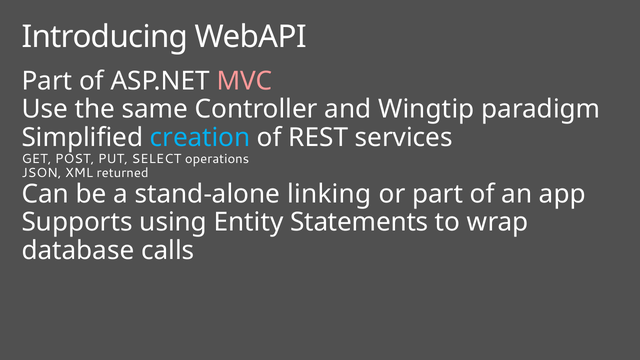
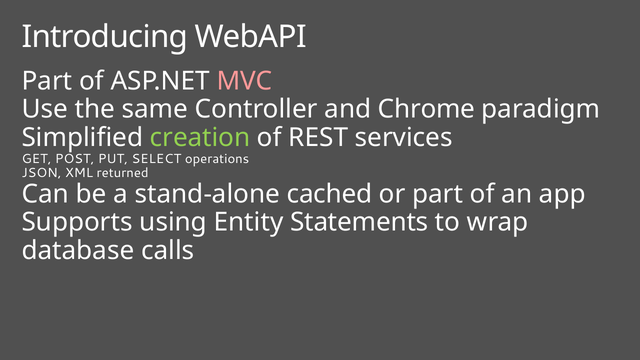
Wingtip: Wingtip -> Chrome
creation colour: light blue -> light green
linking: linking -> cached
